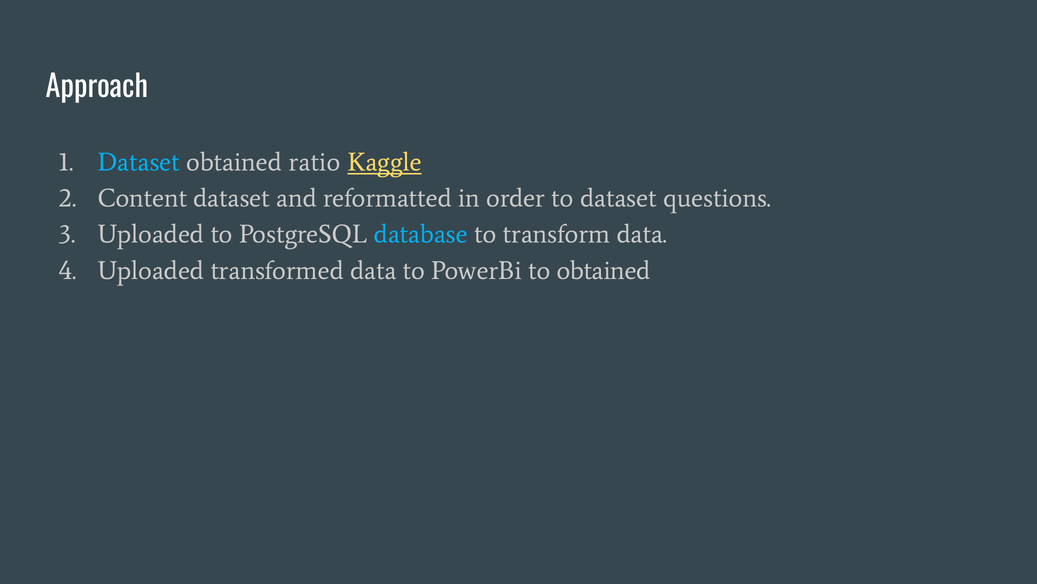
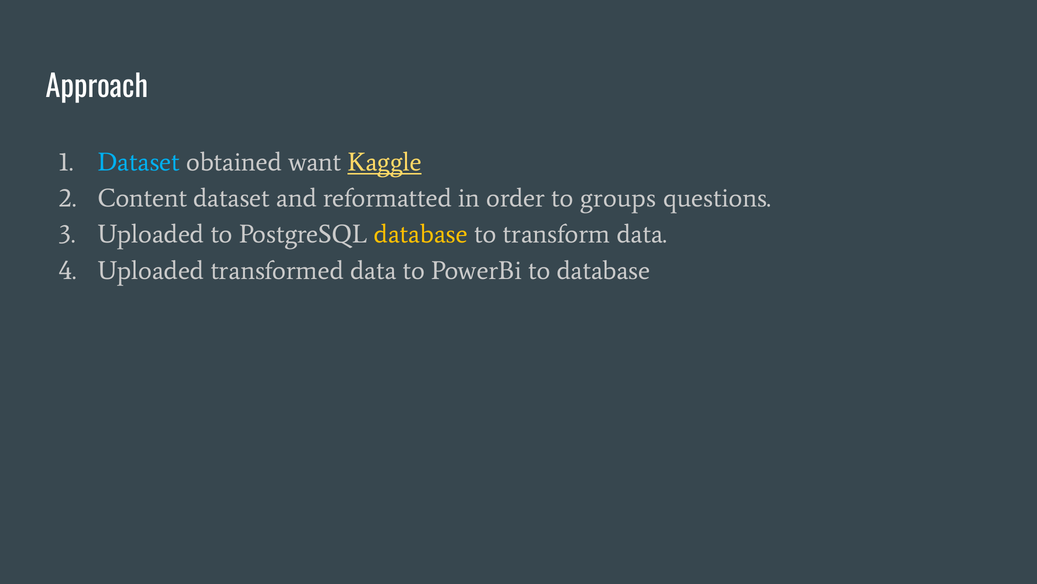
ratio: ratio -> want
to dataset: dataset -> groups
database at (421, 234) colour: light blue -> yellow
to obtained: obtained -> database
